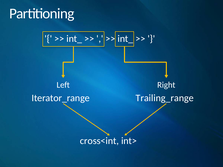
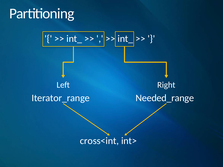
Trailing_range: Trailing_range -> Needed_range
